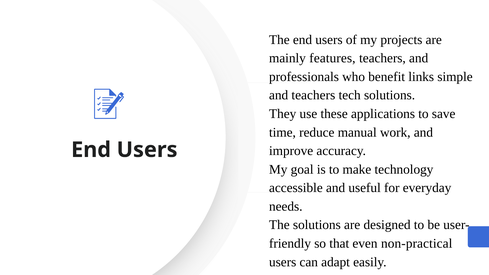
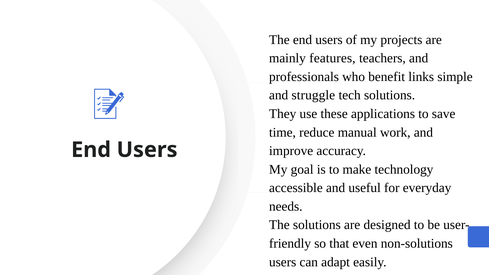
and teachers: teachers -> struggle
non-practical: non-practical -> non-solutions
